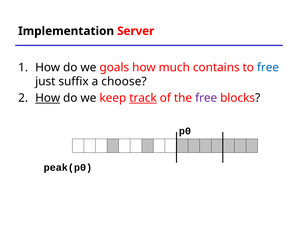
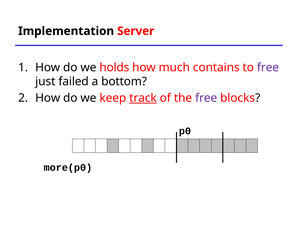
goals: goals -> holds
free at (268, 67) colour: blue -> purple
suffix: suffix -> failed
choose: choose -> bottom
How at (48, 98) underline: present -> none
peak(p0: peak(p0 -> more(p0
